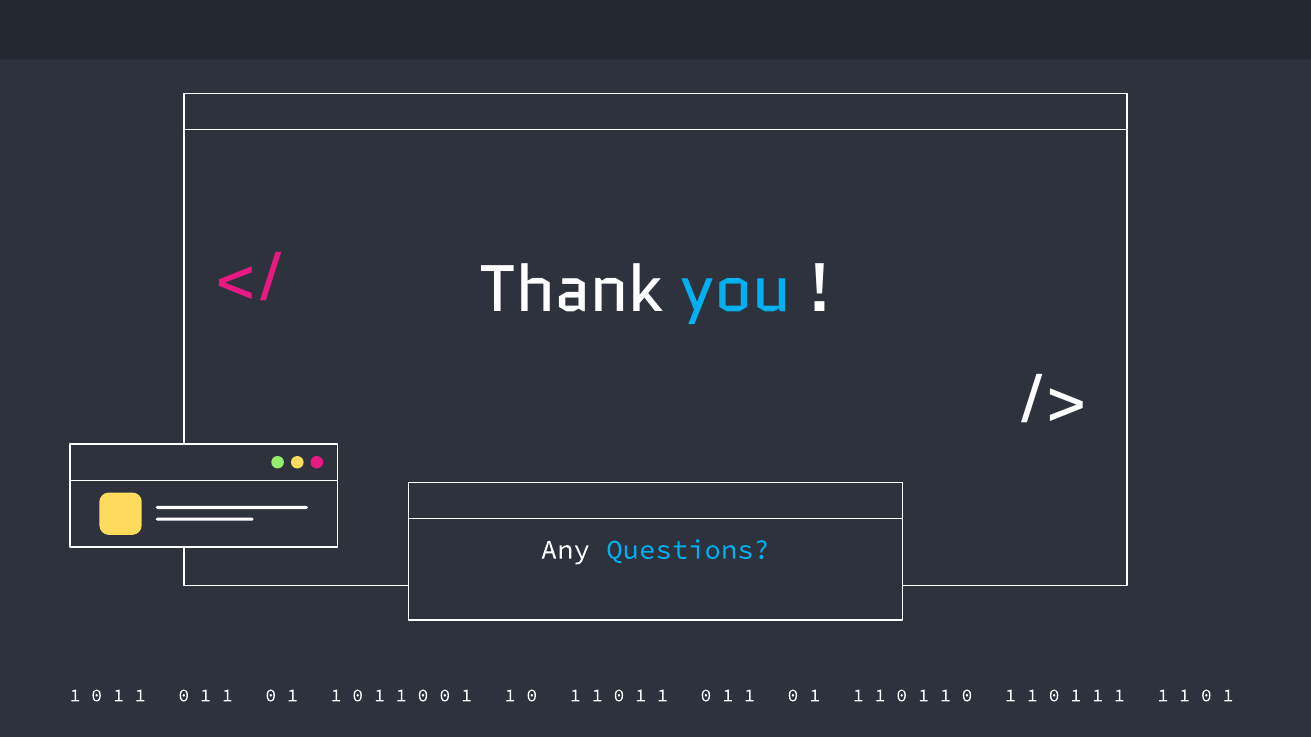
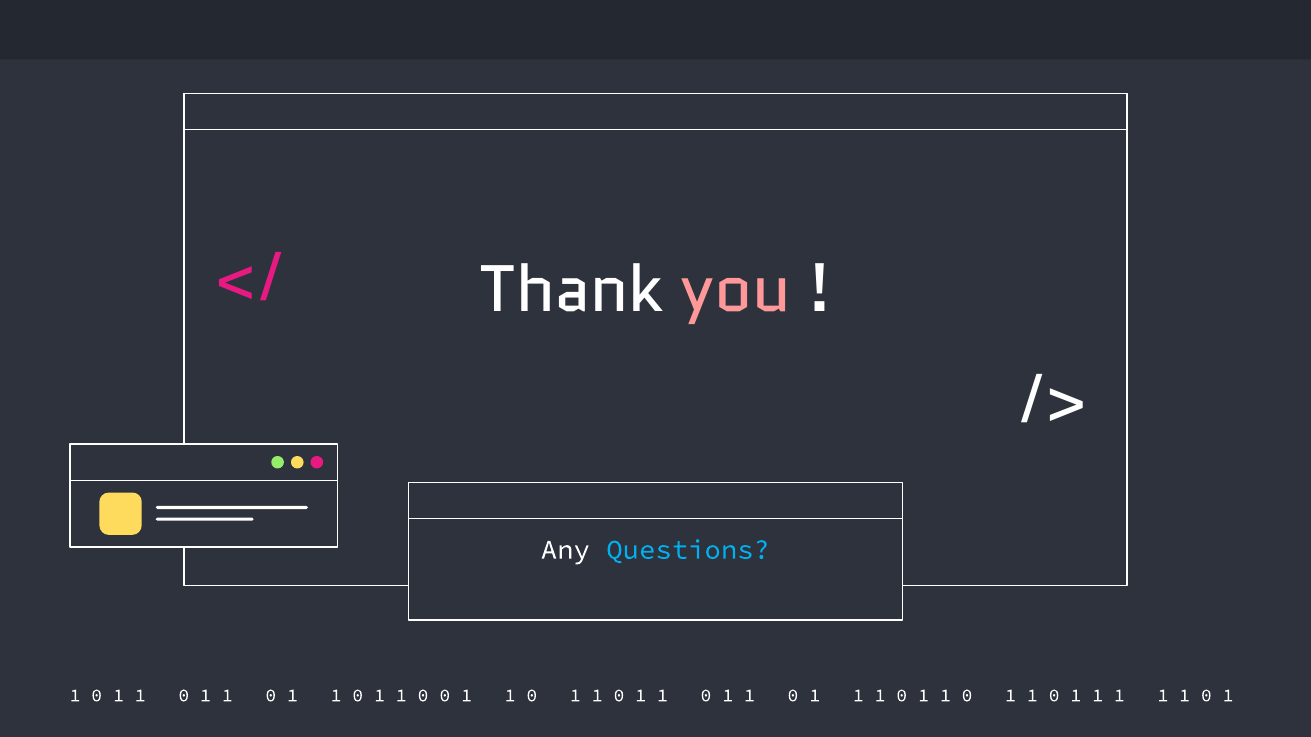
you colour: light blue -> pink
